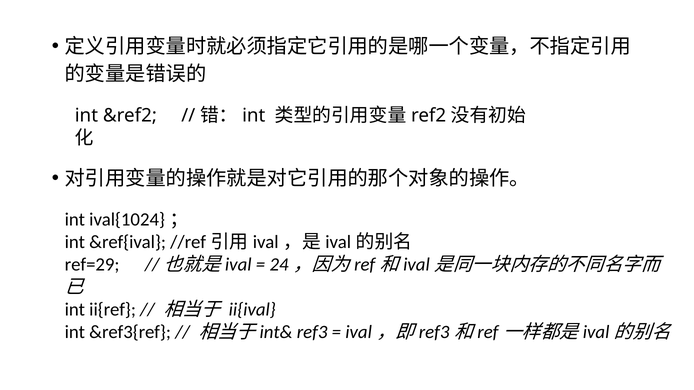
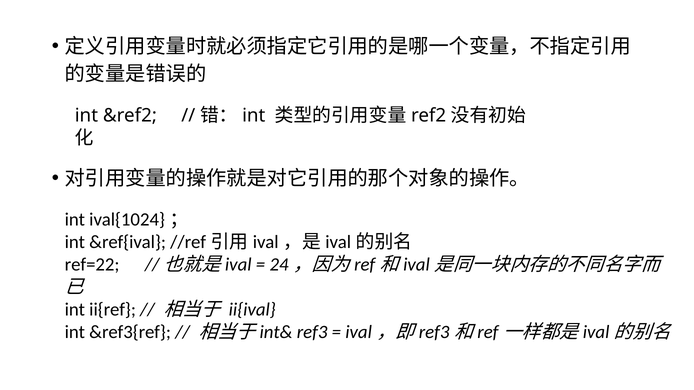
ref=29: ref=29 -> ref=22
